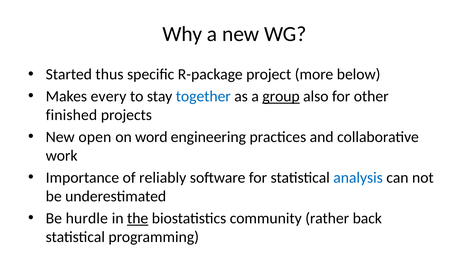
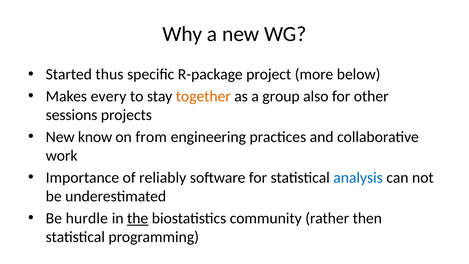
together colour: blue -> orange
group underline: present -> none
finished: finished -> sessions
open: open -> know
word: word -> from
back: back -> then
